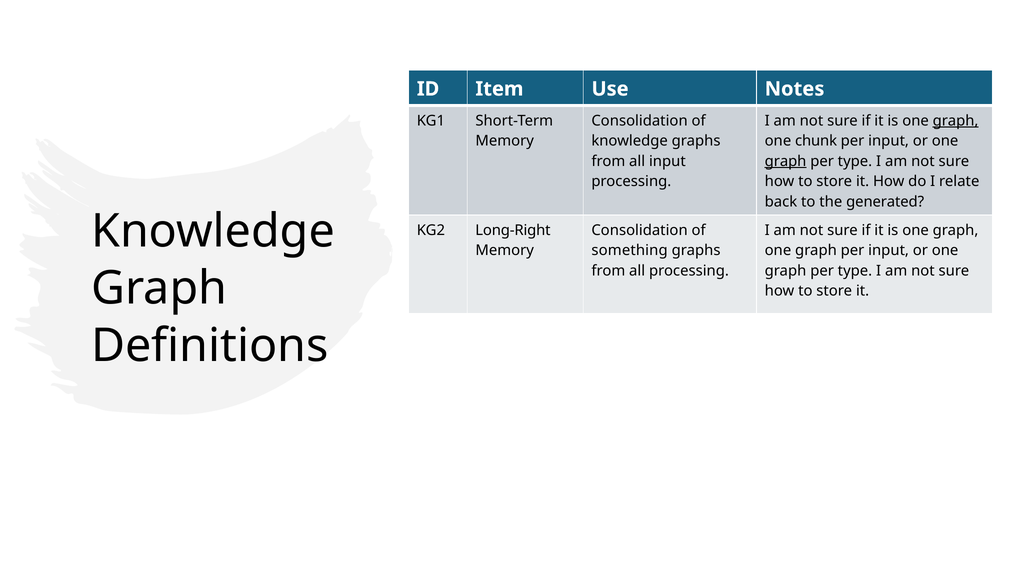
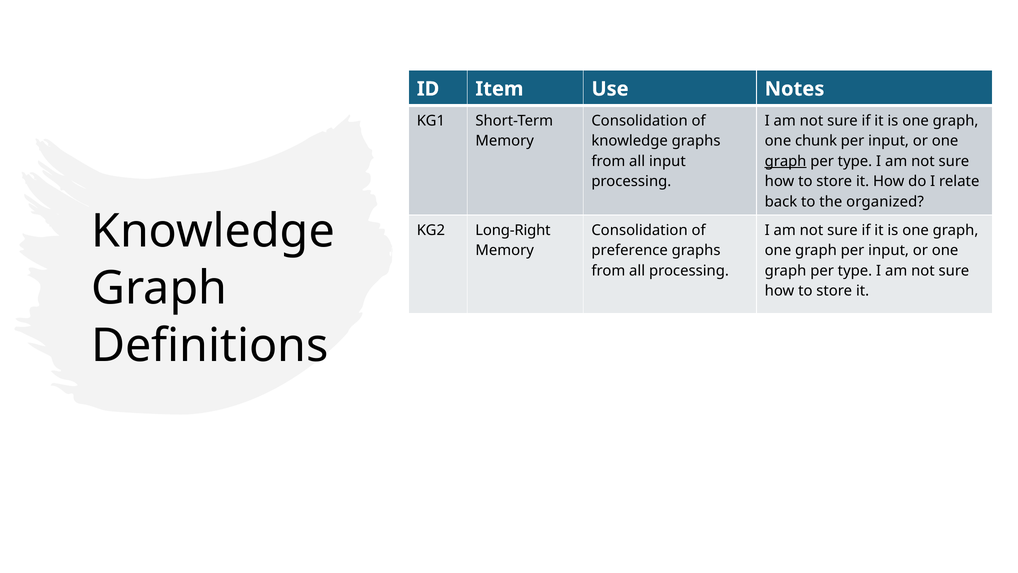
graph at (956, 121) underline: present -> none
generated: generated -> organized
something: something -> preference
